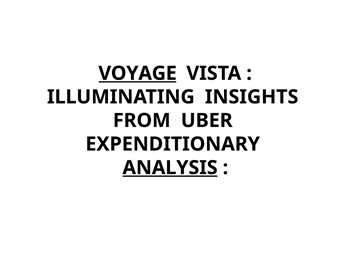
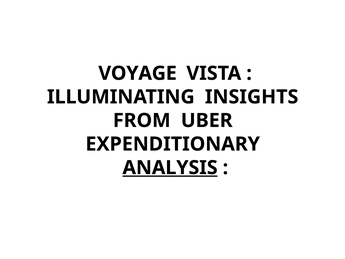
VOYAGE underline: present -> none
